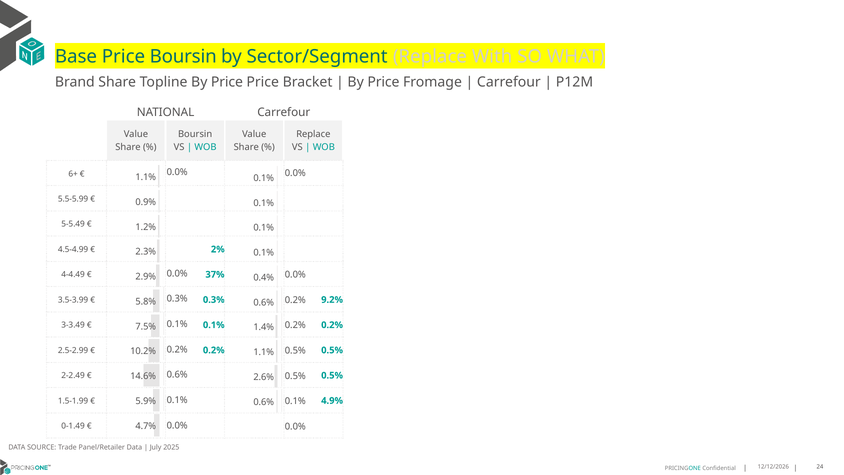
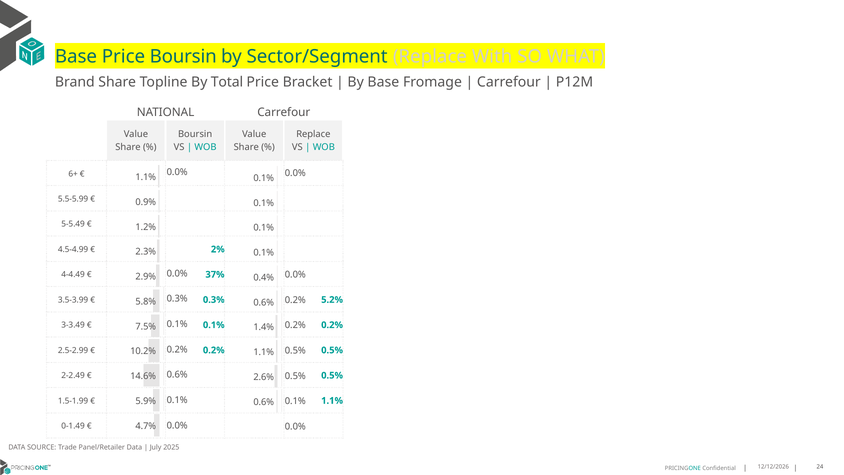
Topline By Price: Price -> Total
Price at (383, 82): Price -> Base
9.2%: 9.2% -> 5.2%
4.9% at (332, 400): 4.9% -> 1.1%
